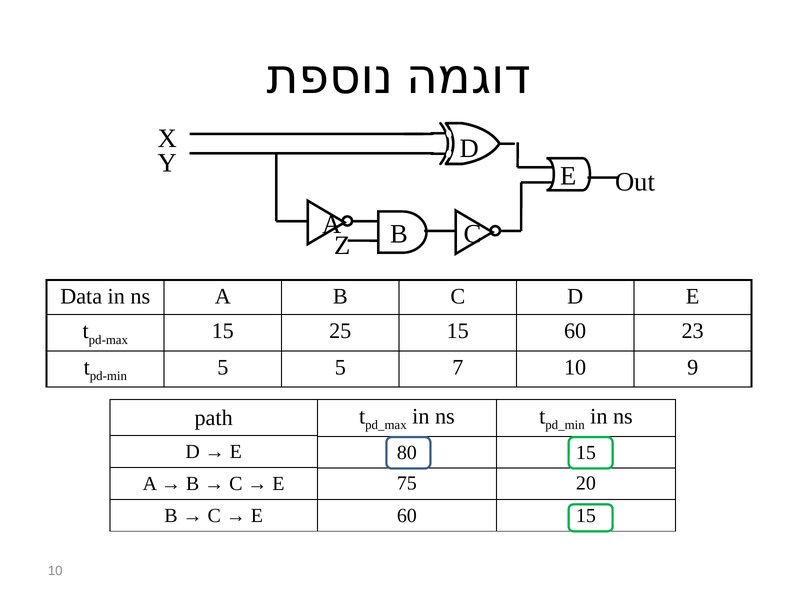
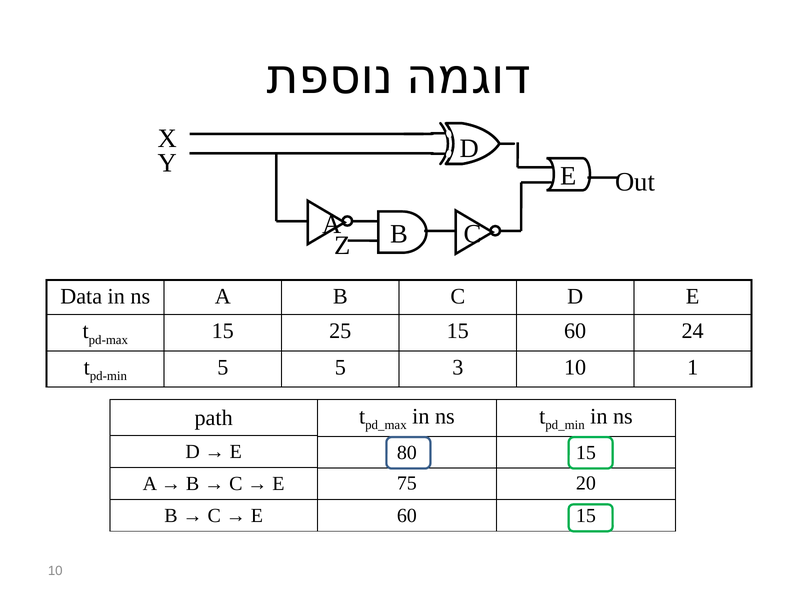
23: 23 -> 24
7: 7 -> 3
9: 9 -> 1
